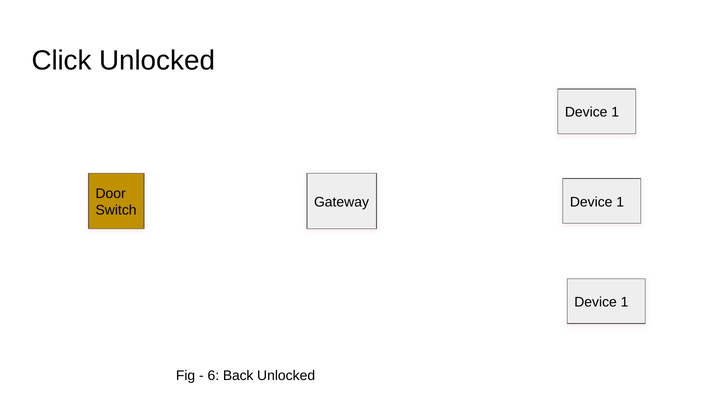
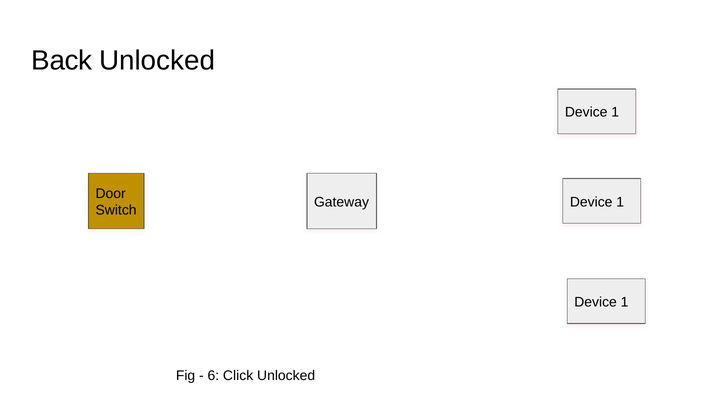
Click: Click -> Back
Back: Back -> Click
